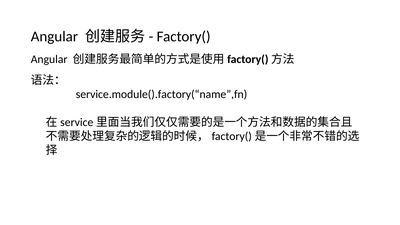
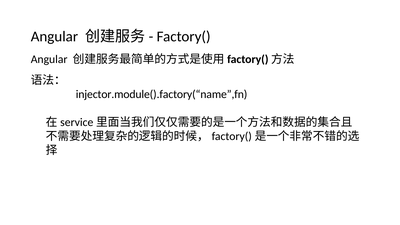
service.module().factory(“name”,fn: service.module().factory(“name”,fn -> injector.module().factory(“name”,fn
